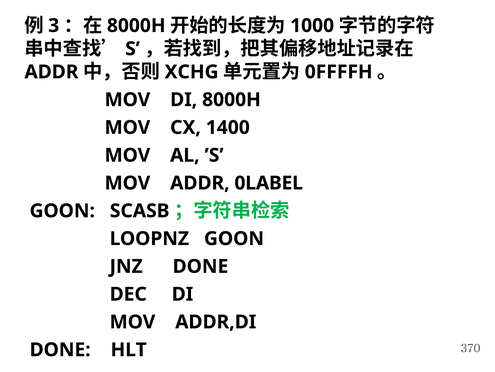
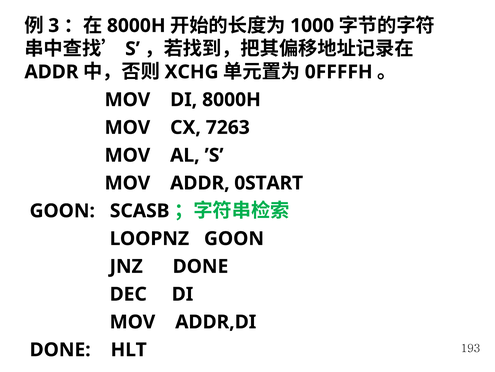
1400: 1400 -> 7263
0LABEL: 0LABEL -> 0START
370: 370 -> 193
